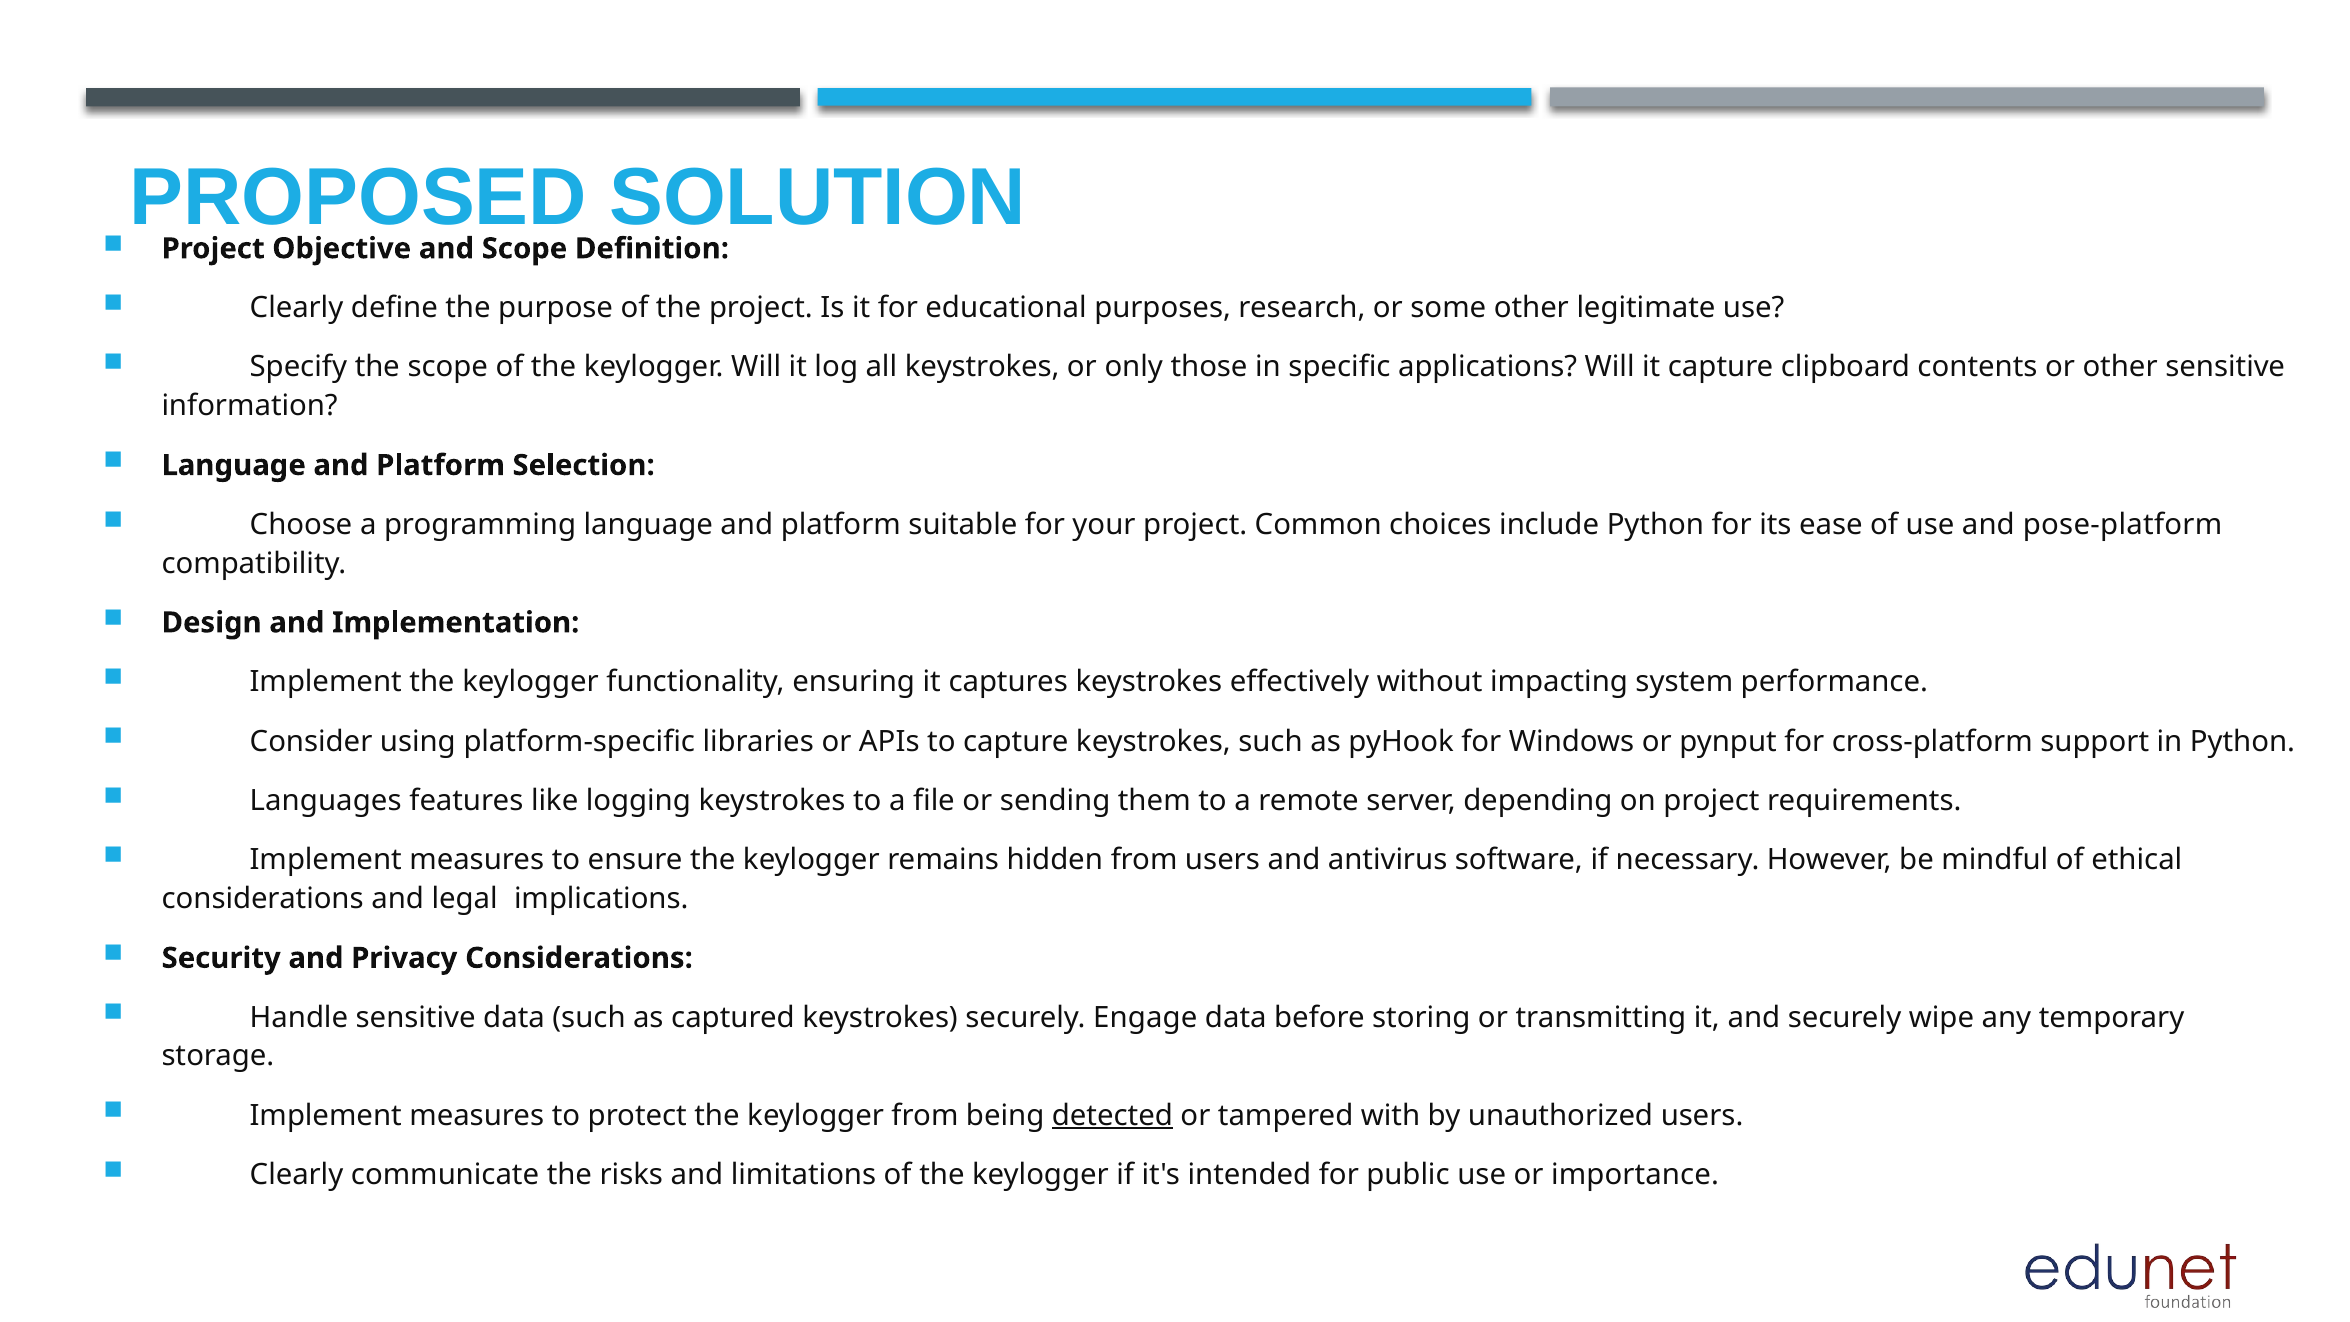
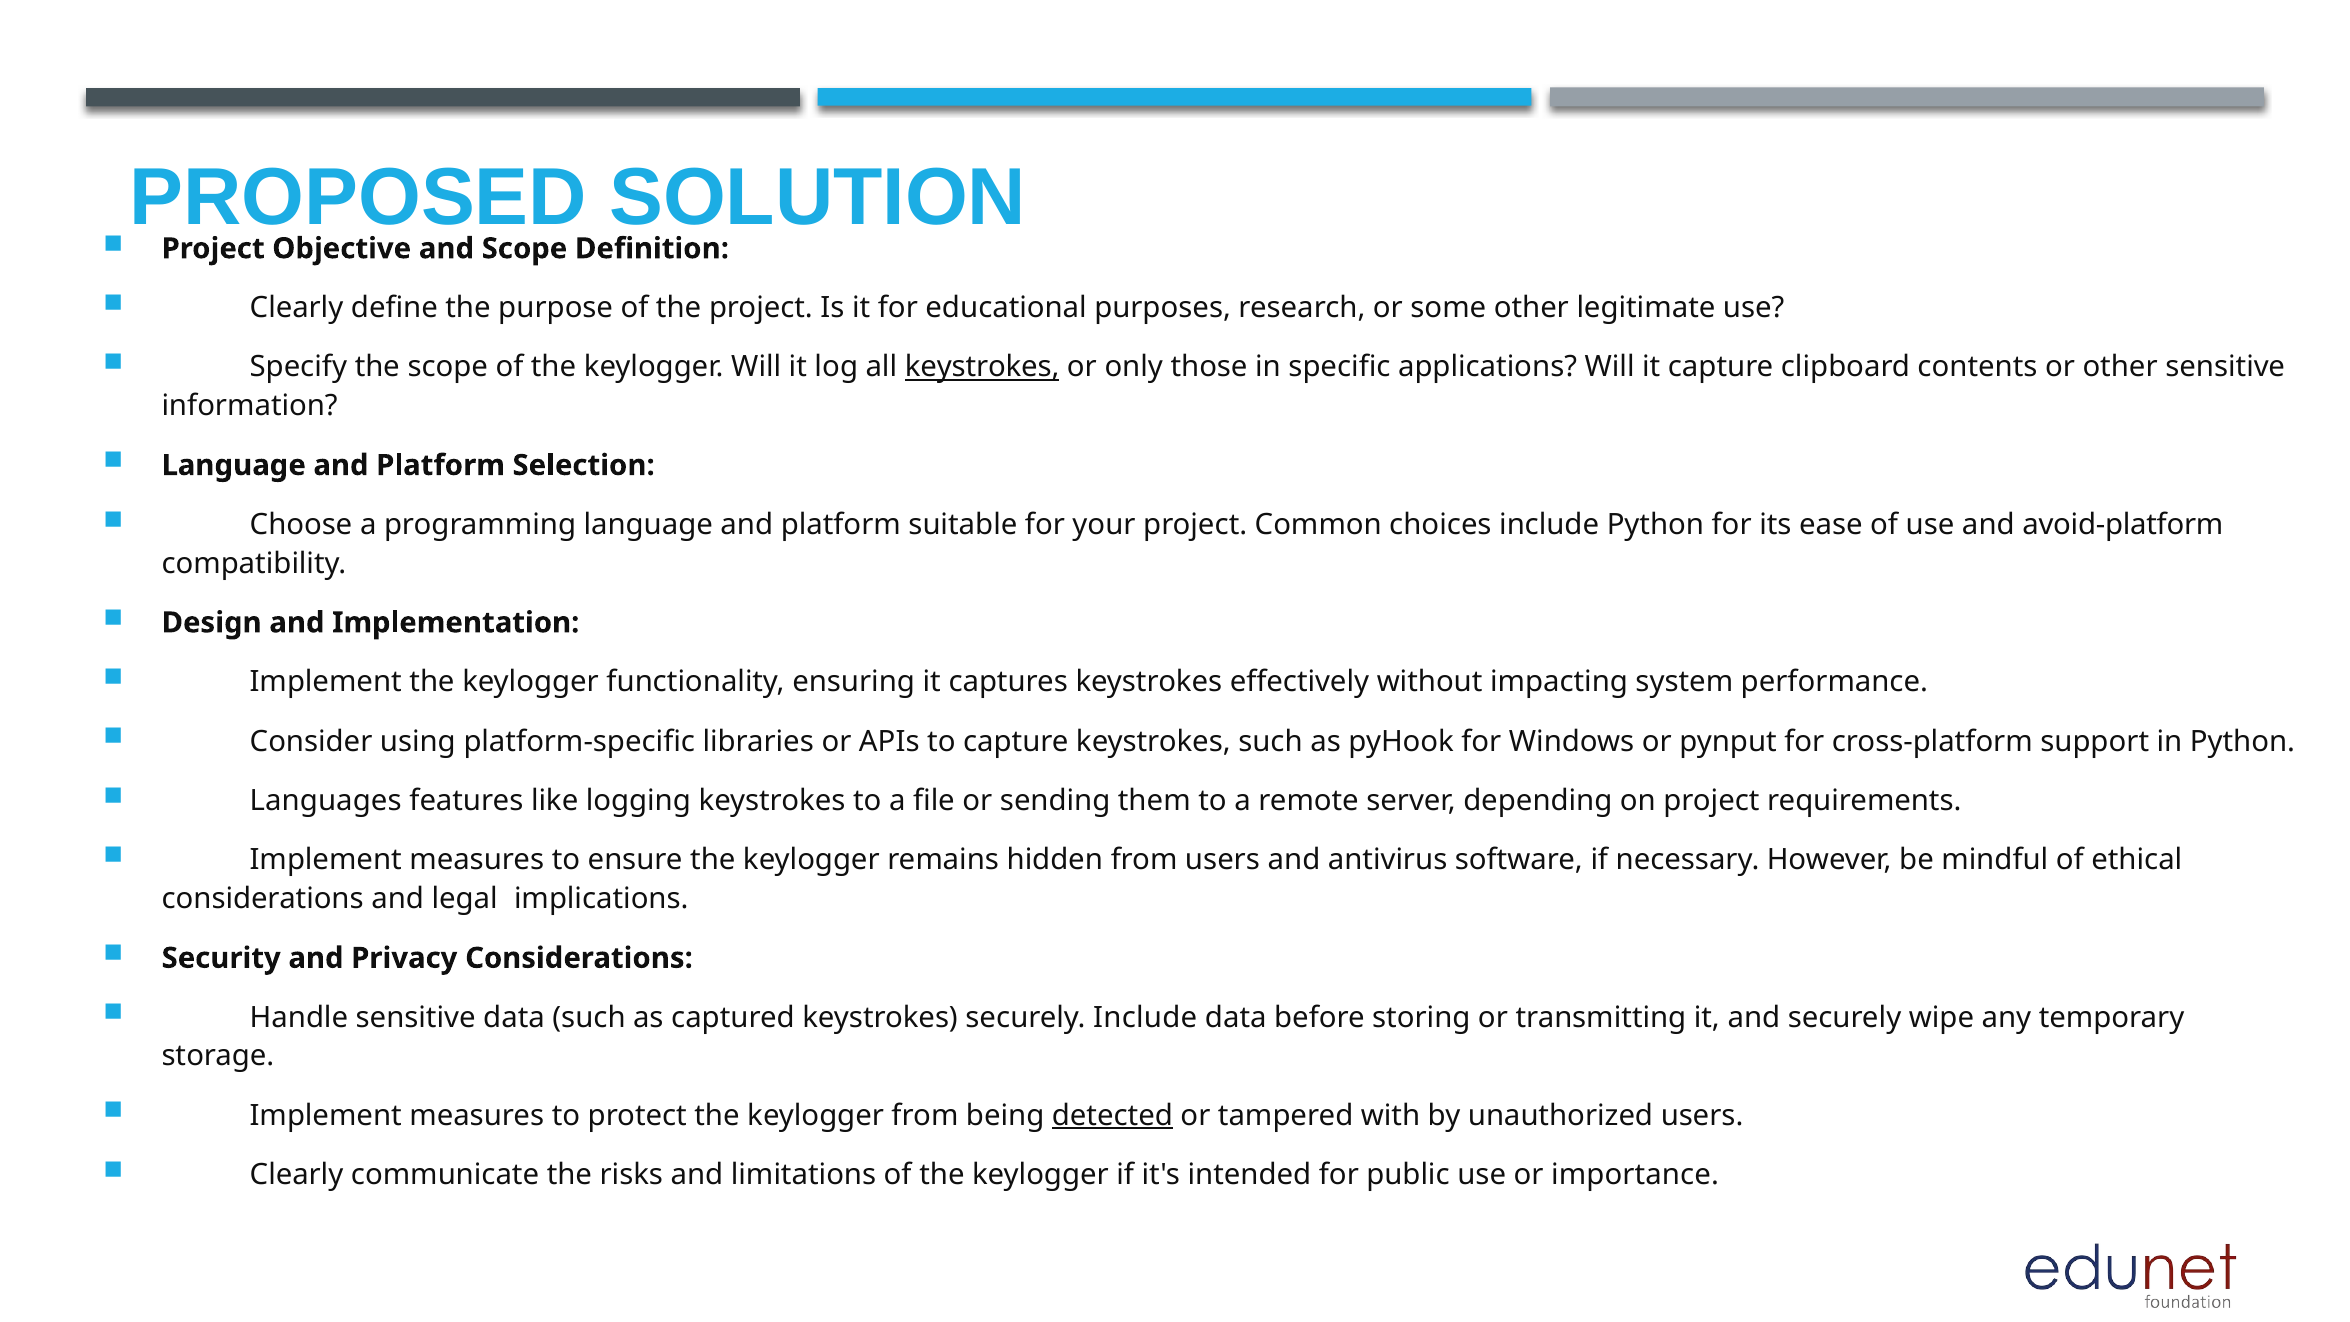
keystrokes at (982, 367) underline: none -> present
pose-platform: pose-platform -> avoid-platform
securely Engage: Engage -> Include
